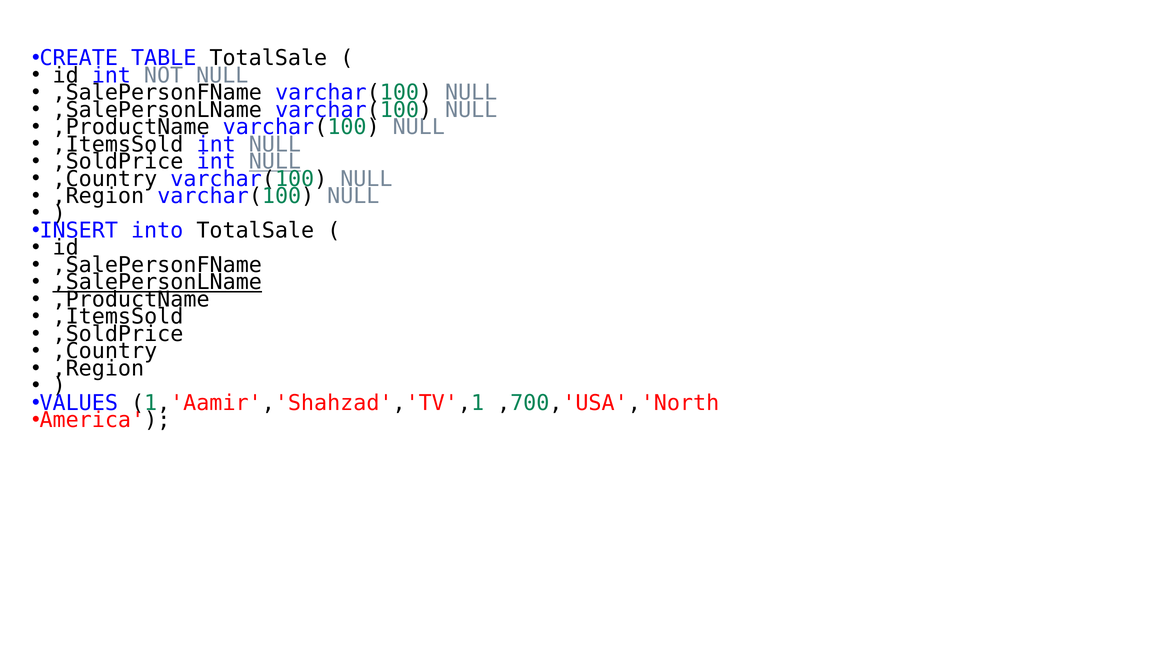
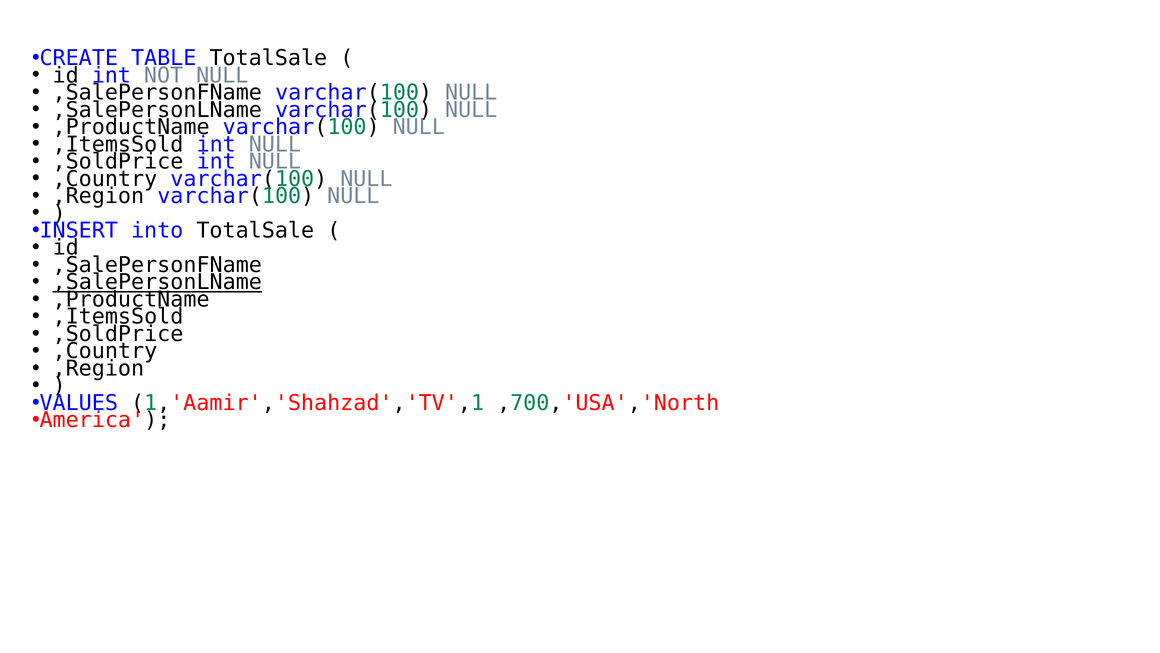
NULL at (275, 161) underline: present -> none
